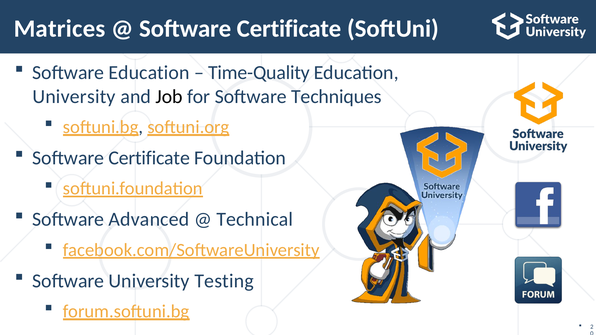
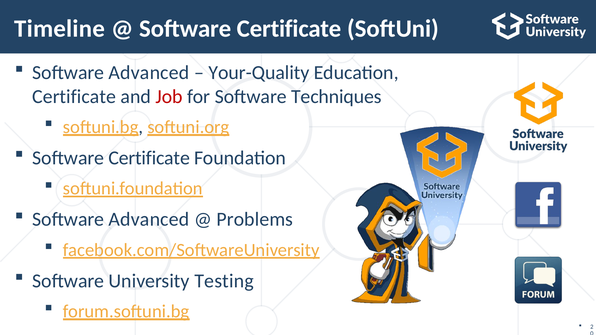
Matrices: Matrices -> Timeline
Education at (149, 73): Education -> Advanced
Time-Quality: Time-Quality -> Your-Quality
University at (74, 97): University -> Certificate
Job colour: black -> red
Technical: Technical -> Problems
